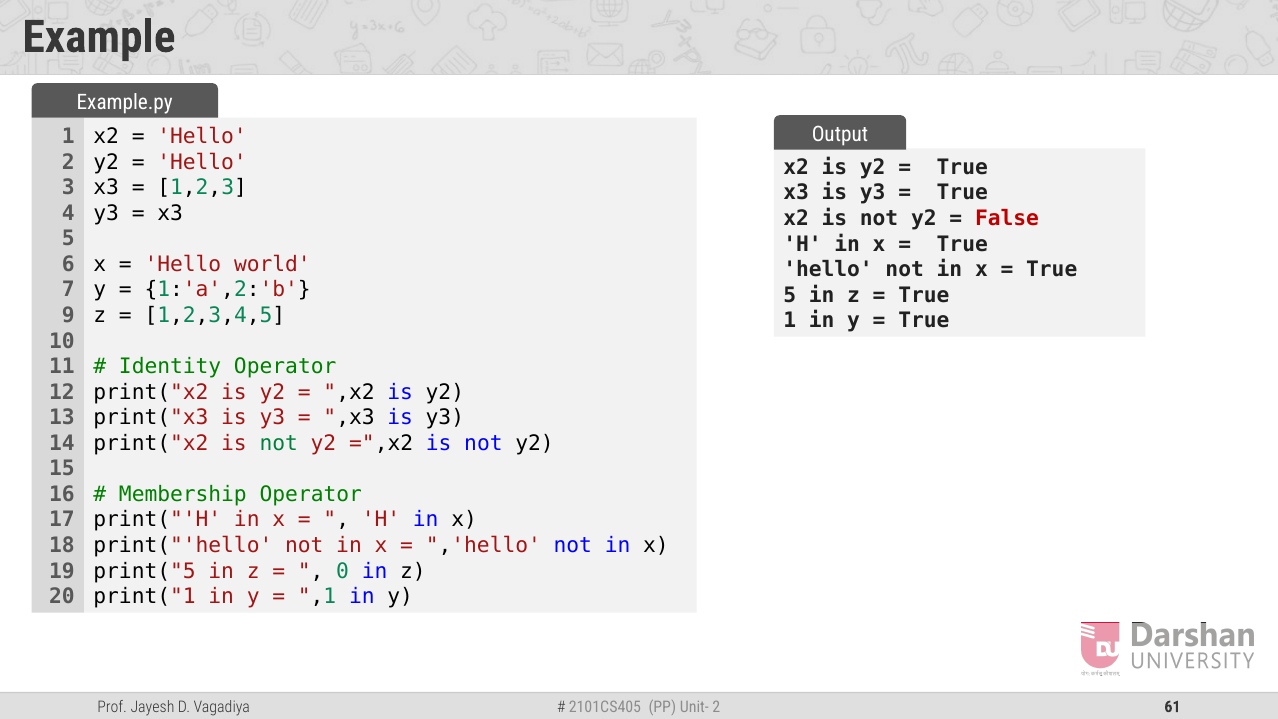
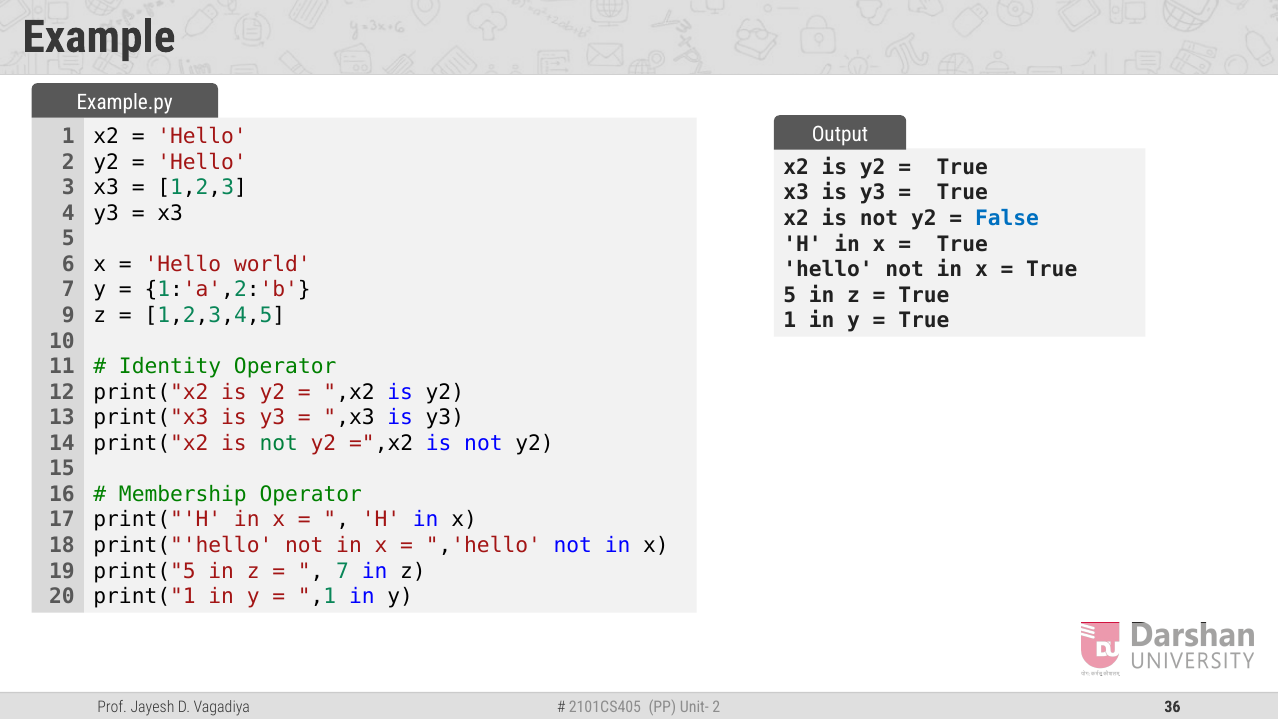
False colour: red -> blue
0 at (343, 571): 0 -> 7
61: 61 -> 36
